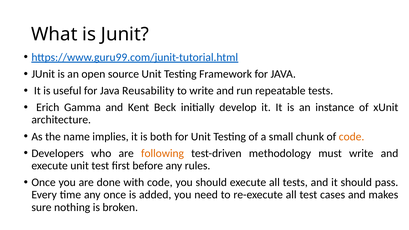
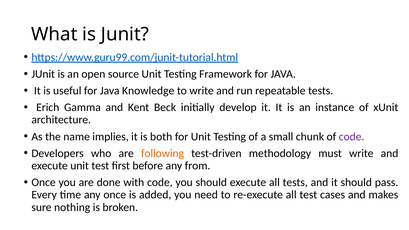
Reusability: Reusability -> Knowledge
code at (352, 137) colour: orange -> purple
rules: rules -> from
